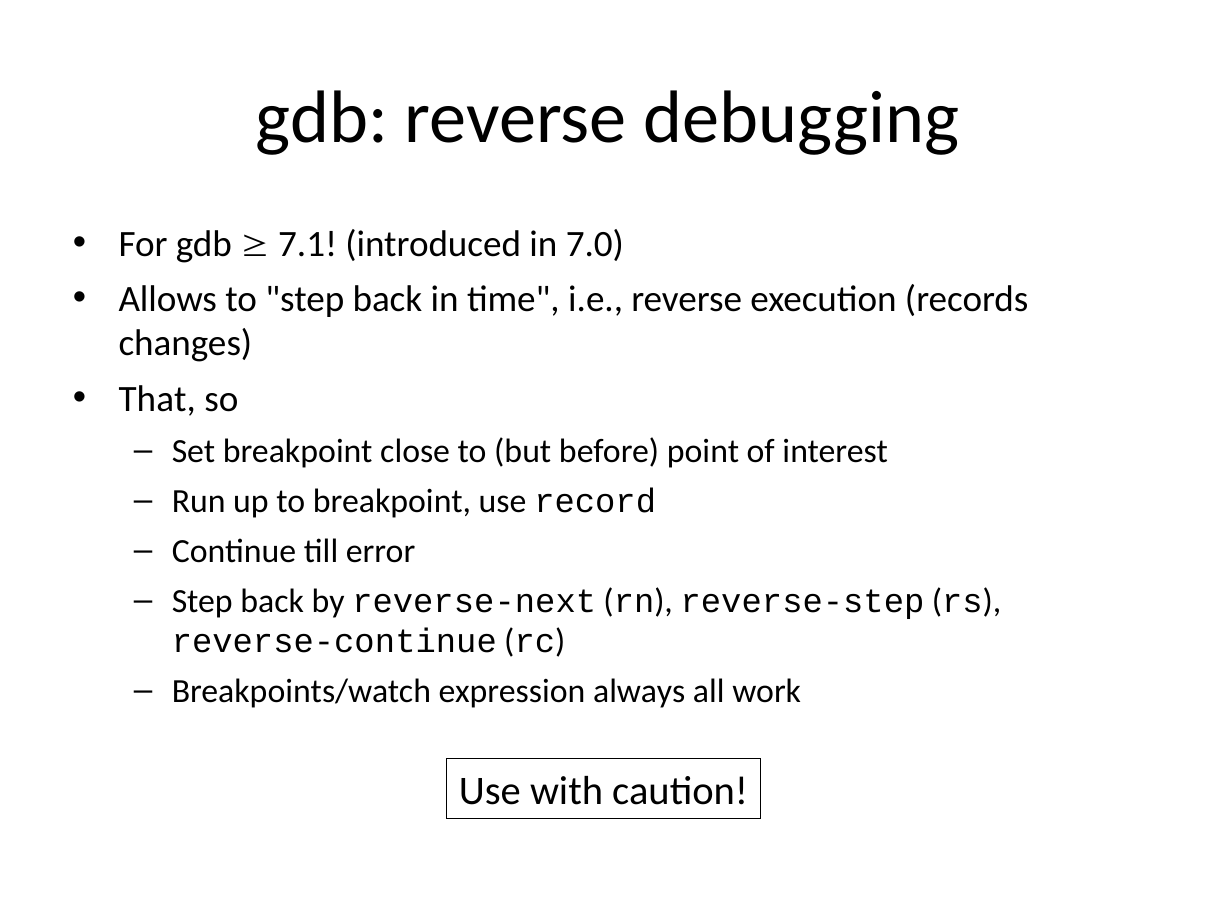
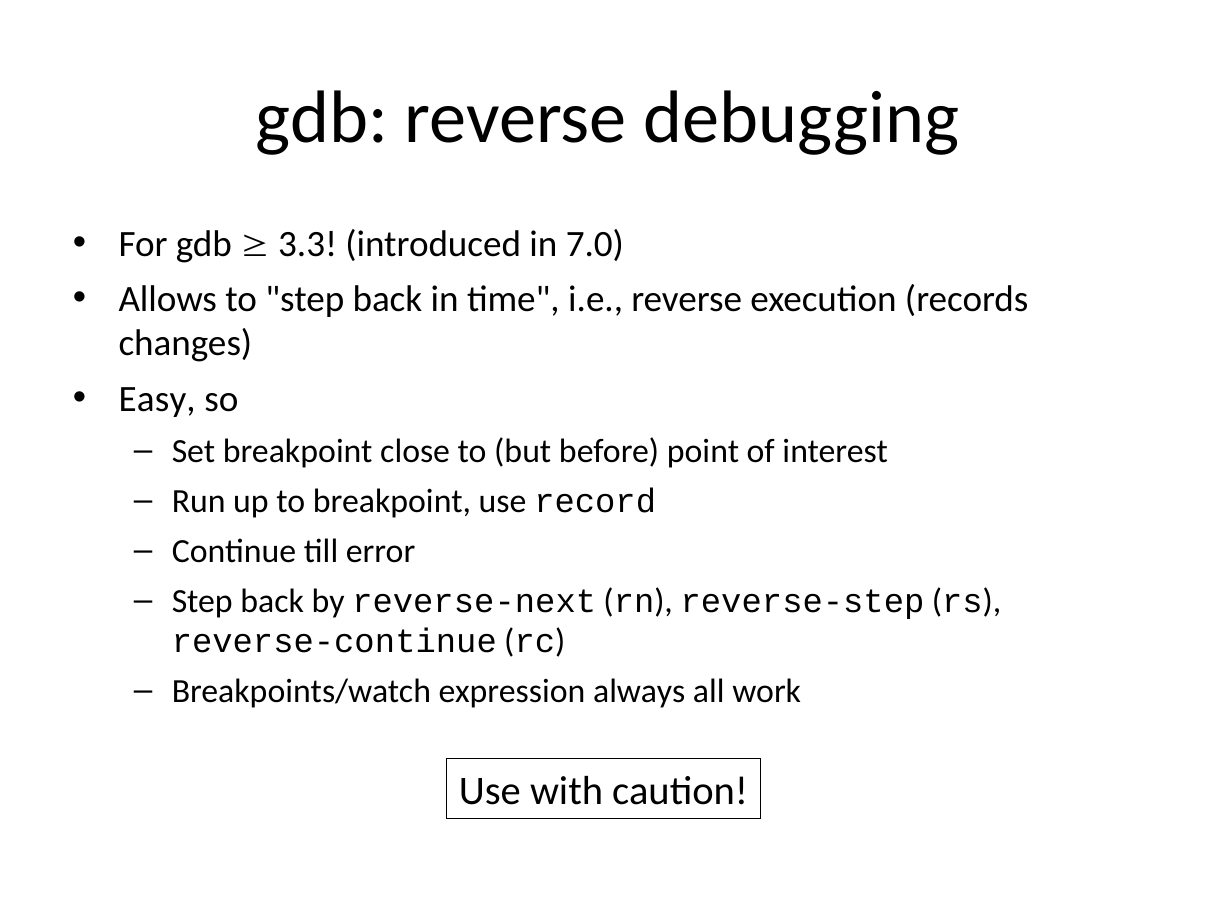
7.1: 7.1 -> 3.3
That: That -> Easy
